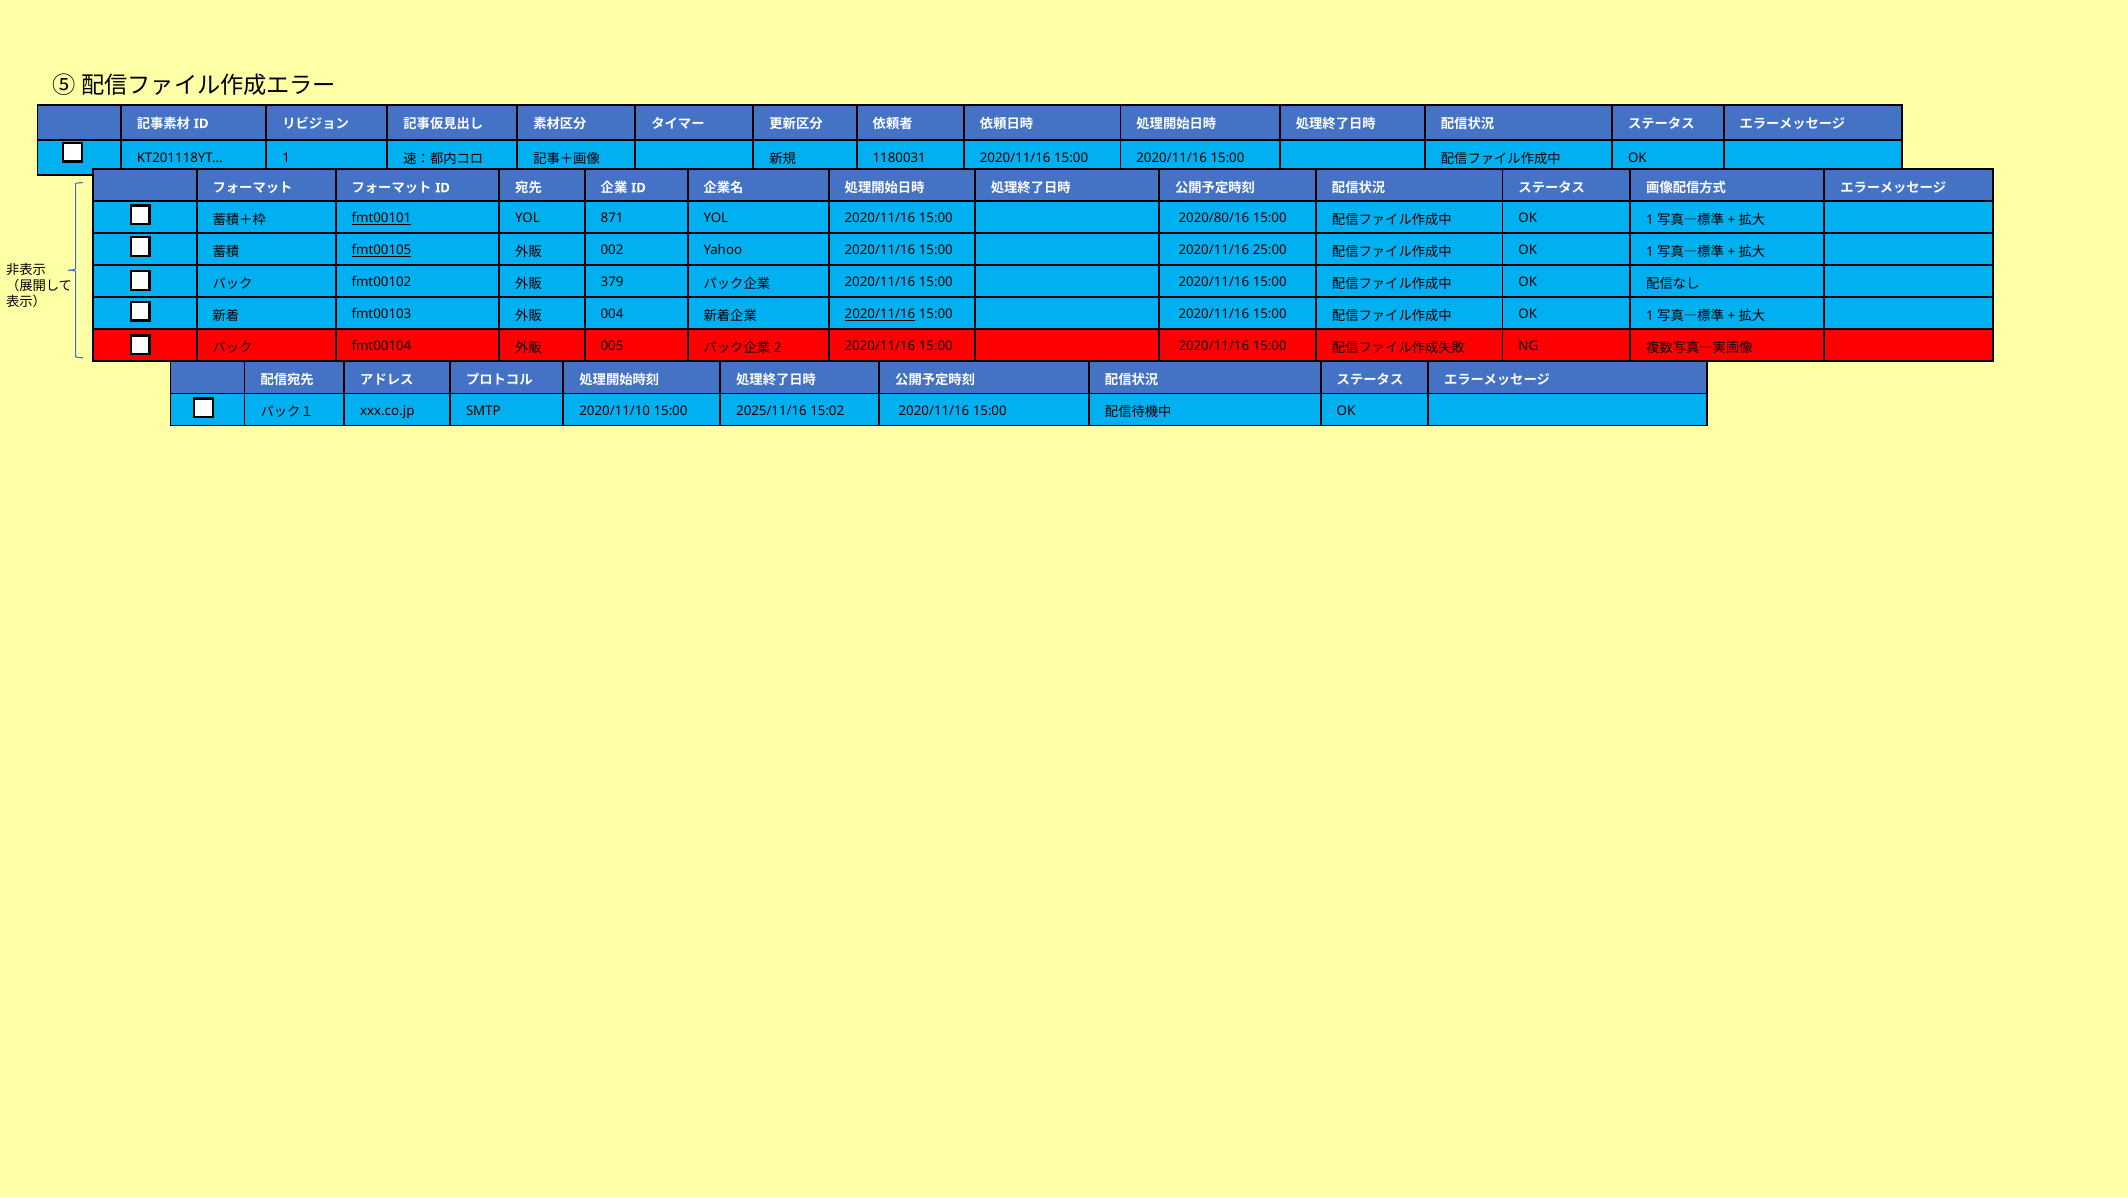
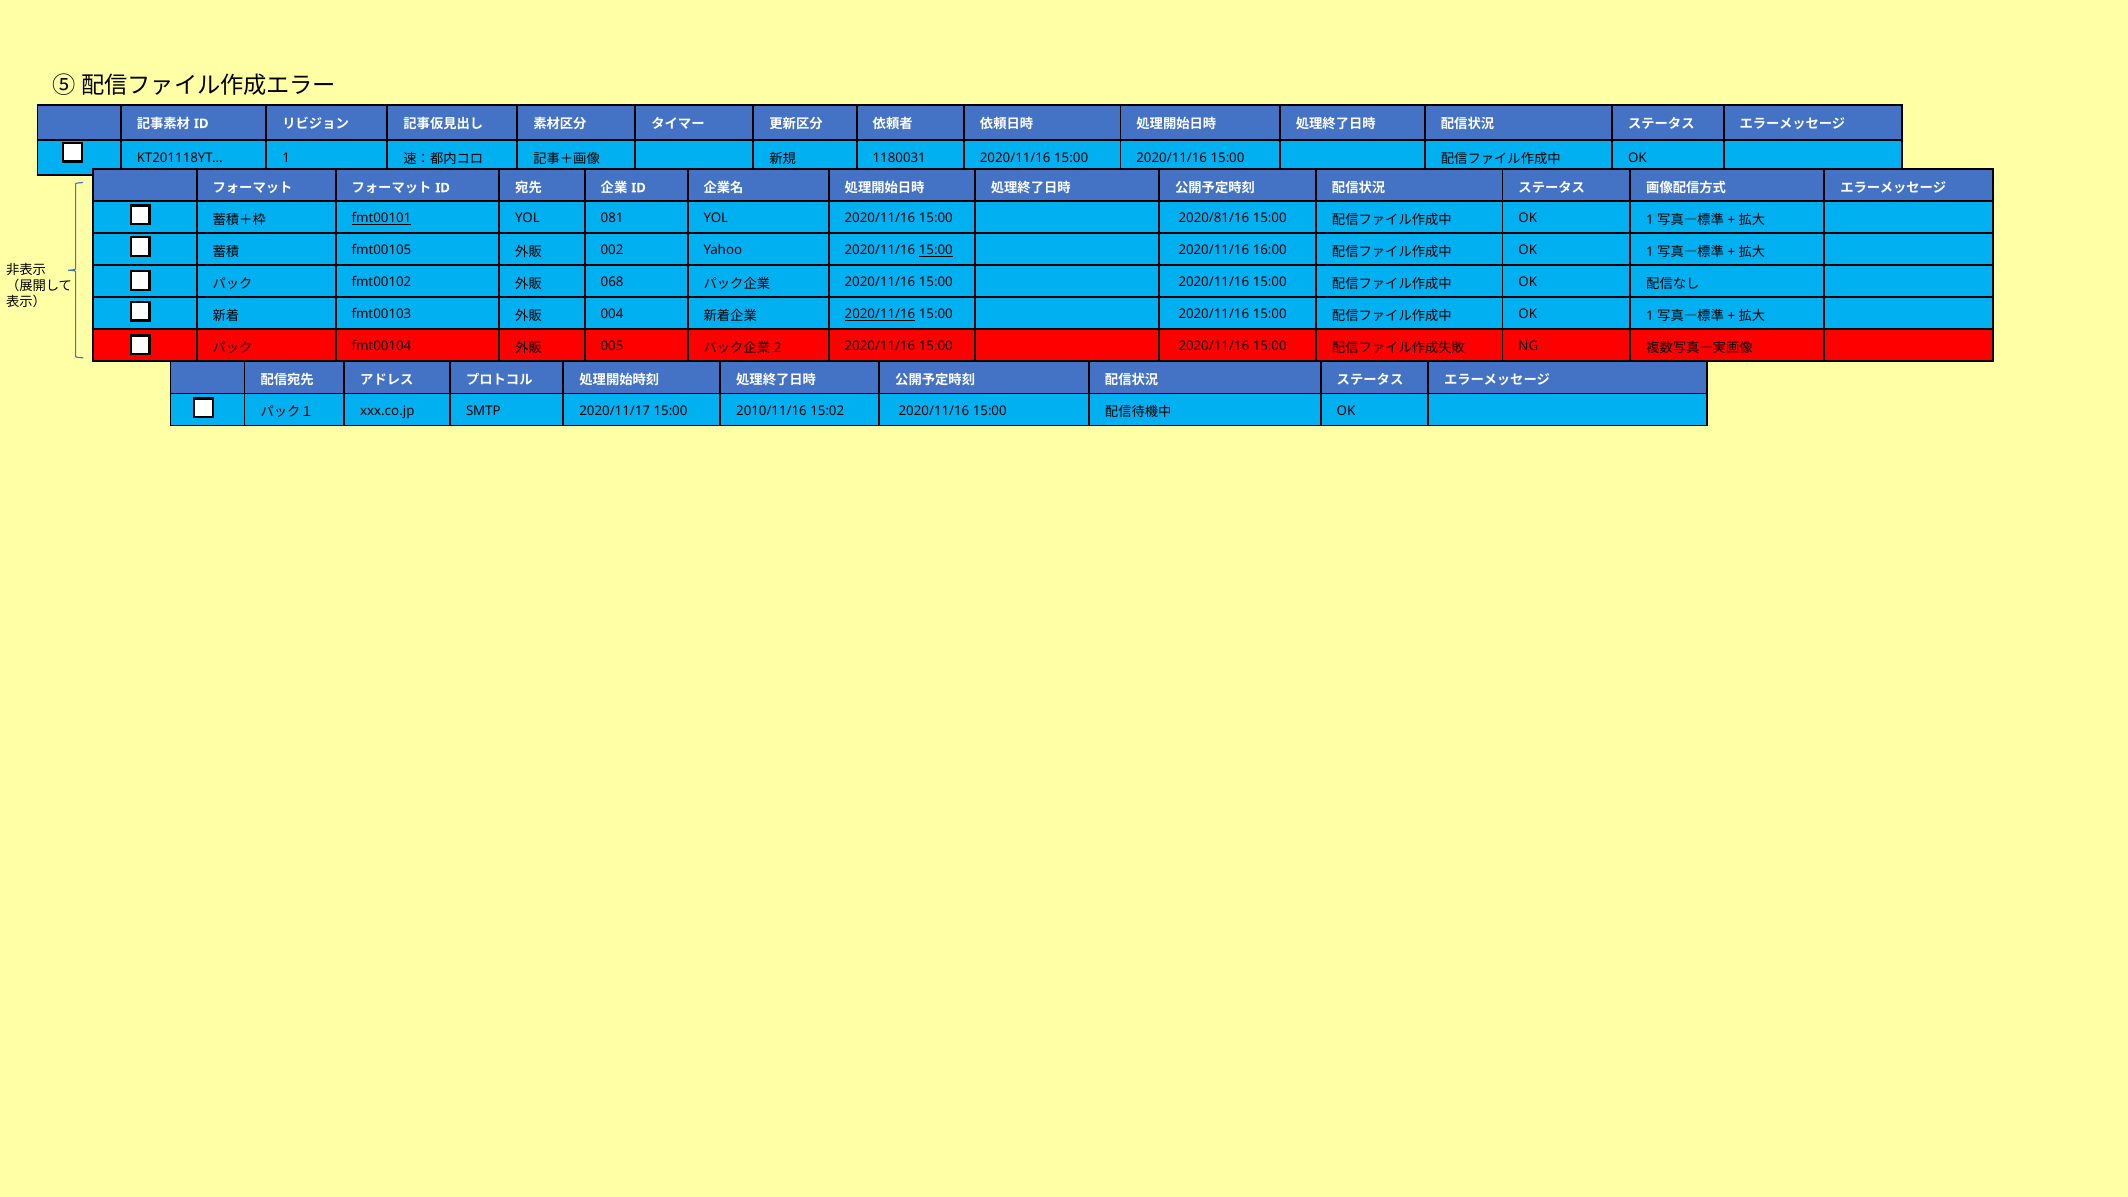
871: 871 -> 081
2020/80/16: 2020/80/16 -> 2020/81/16
fmt00105 underline: present -> none
15:00 at (936, 250) underline: none -> present
25:00: 25:00 -> 16:00
379: 379 -> 068
2020/11/10: 2020/11/10 -> 2020/11/17
2025/11/16: 2025/11/16 -> 2010/11/16
